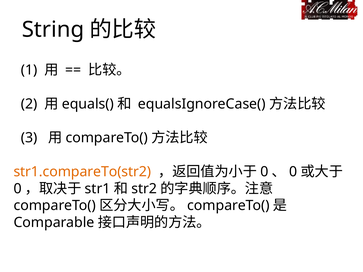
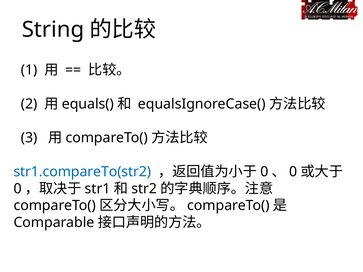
str1.compareTo(str2 colour: orange -> blue
